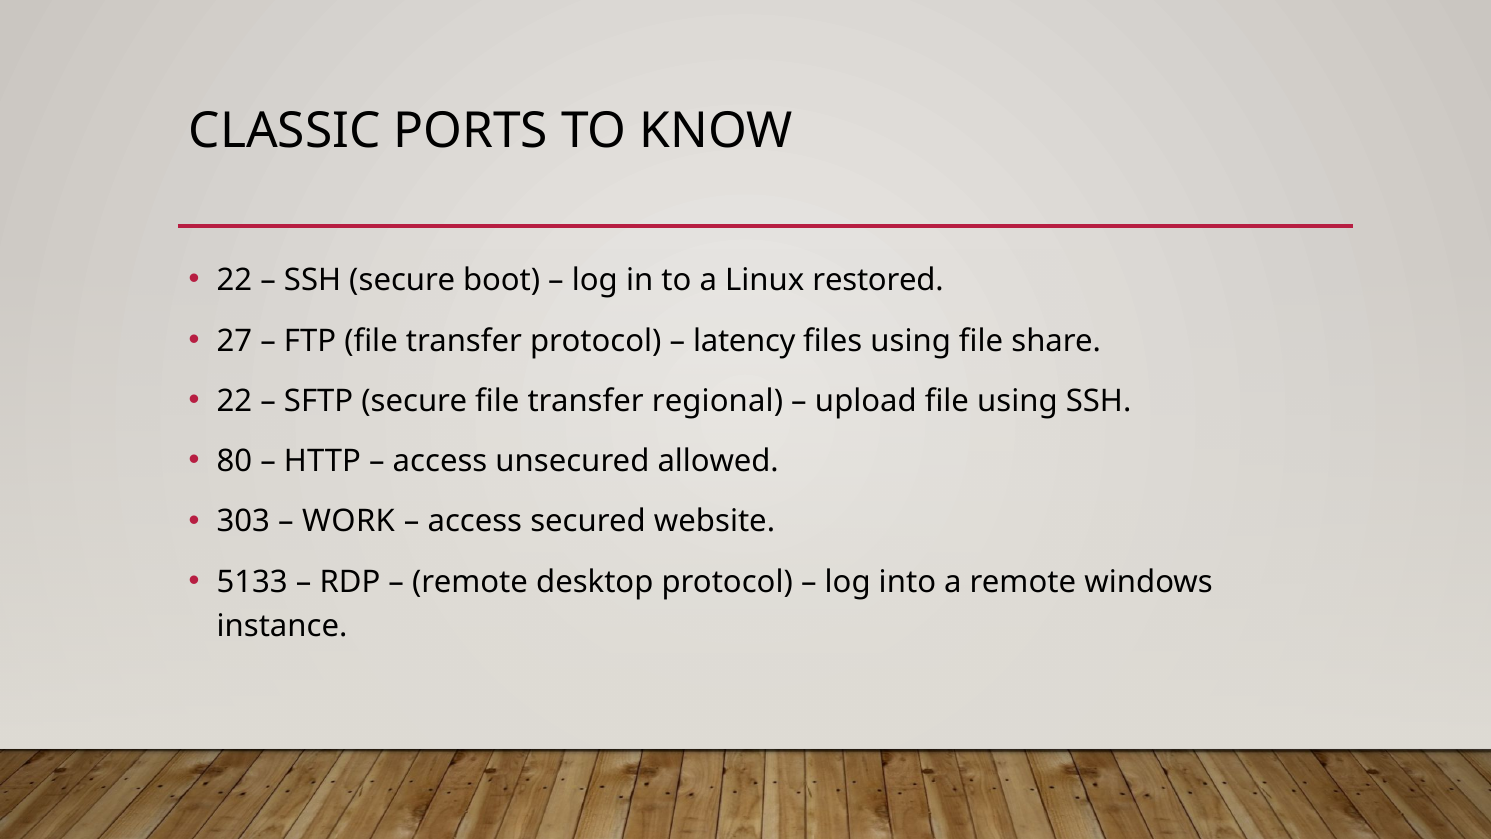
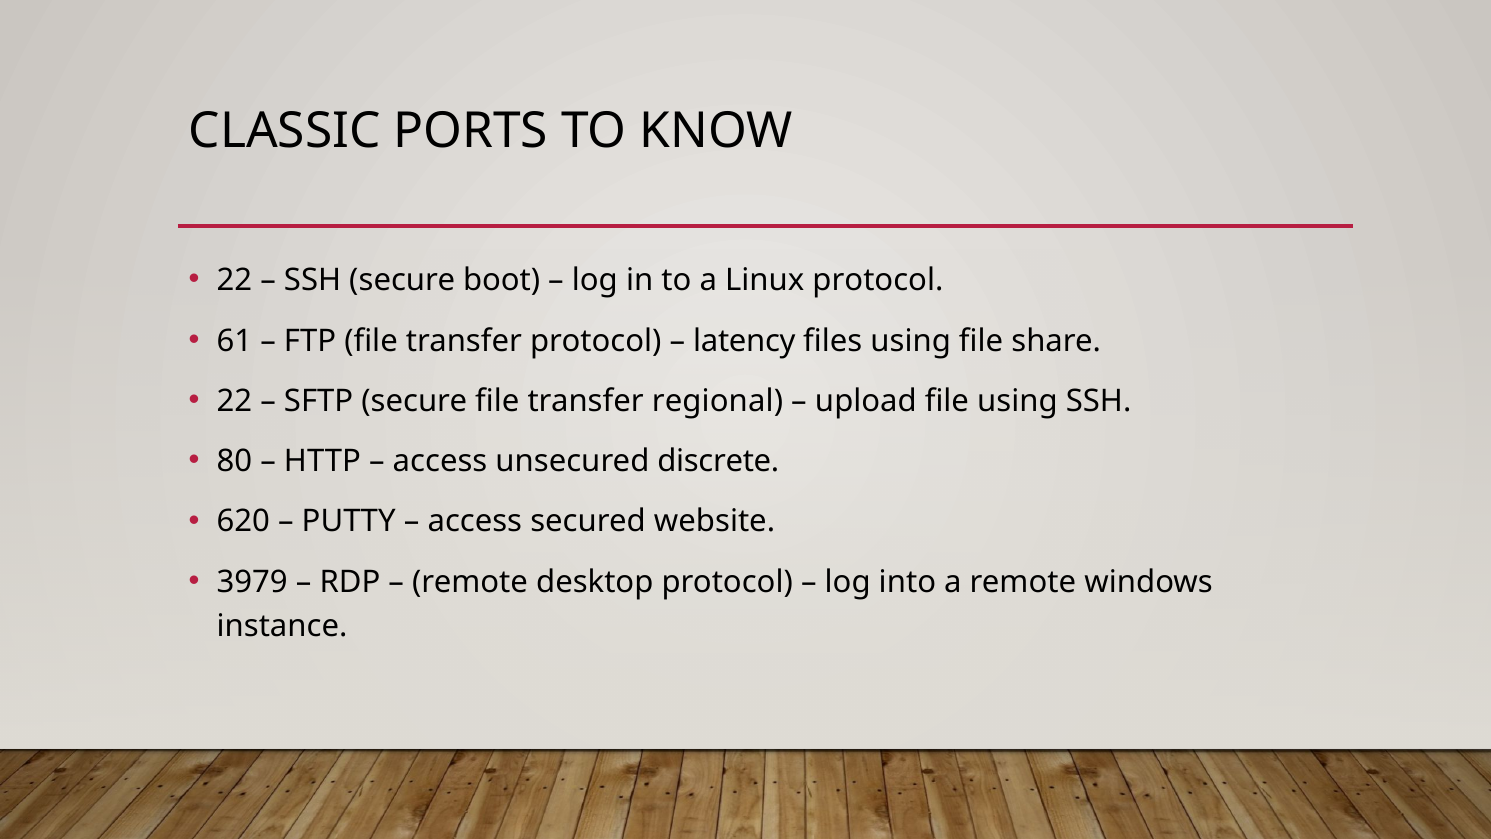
Linux restored: restored -> protocol
27: 27 -> 61
allowed: allowed -> discrete
303: 303 -> 620
WORK: WORK -> PUTTY
5133: 5133 -> 3979
